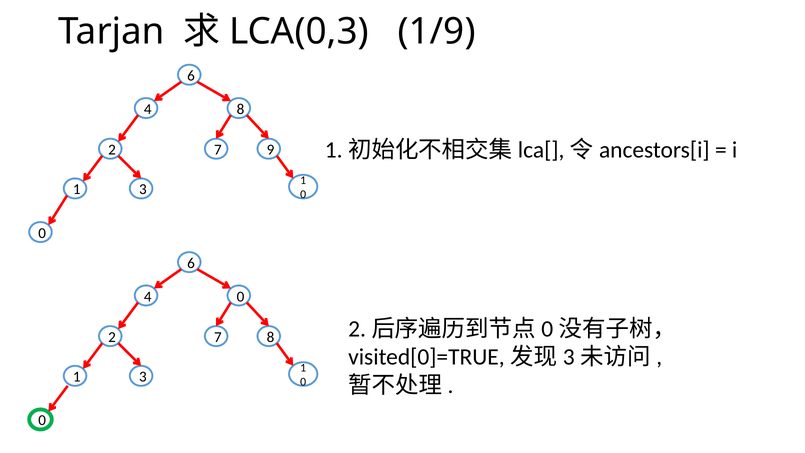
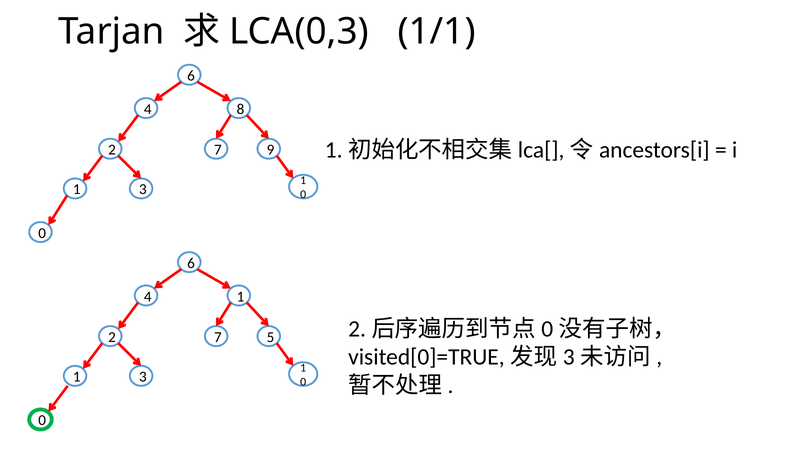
1/9: 1/9 -> 1/1
4 0: 0 -> 1
7 8: 8 -> 5
